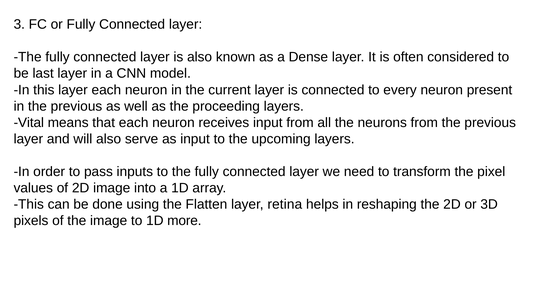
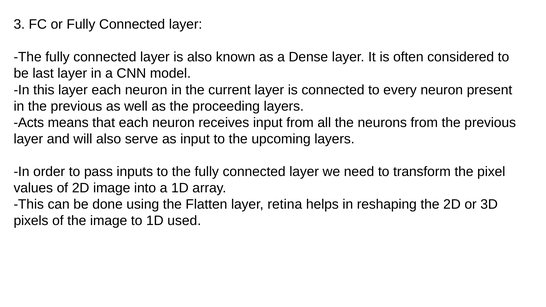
Vital: Vital -> Acts
more: more -> used
